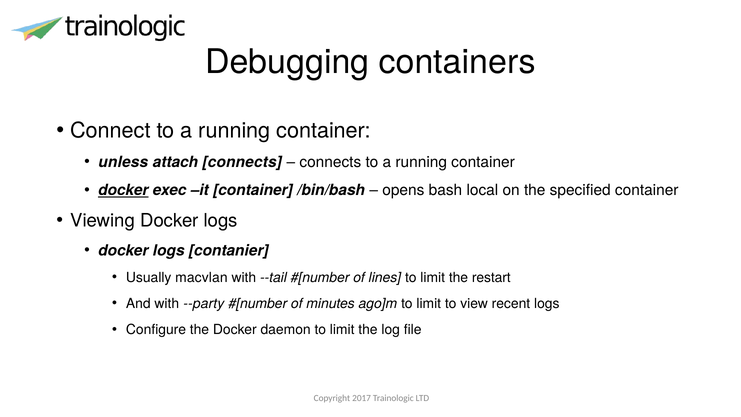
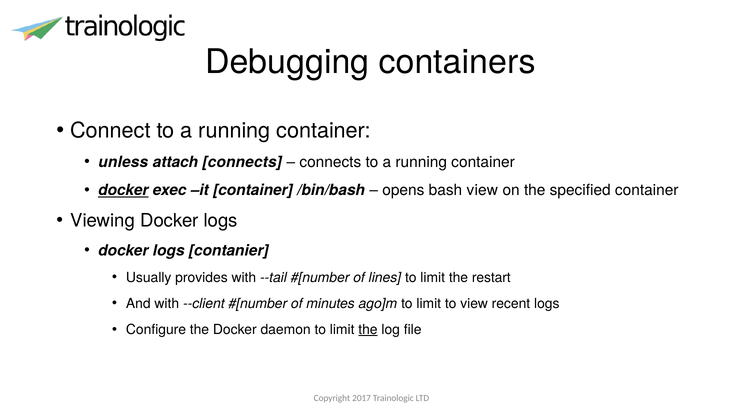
bash local: local -> view
macvlan: macvlan -> provides
--party: --party -> --client
the at (368, 330) underline: none -> present
